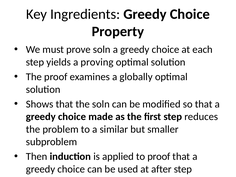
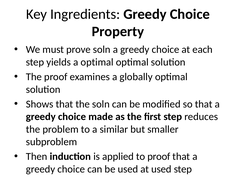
a proving: proving -> optimal
at after: after -> used
